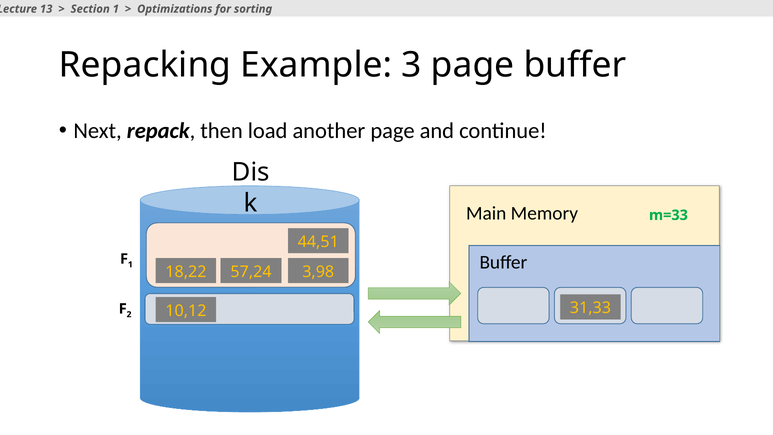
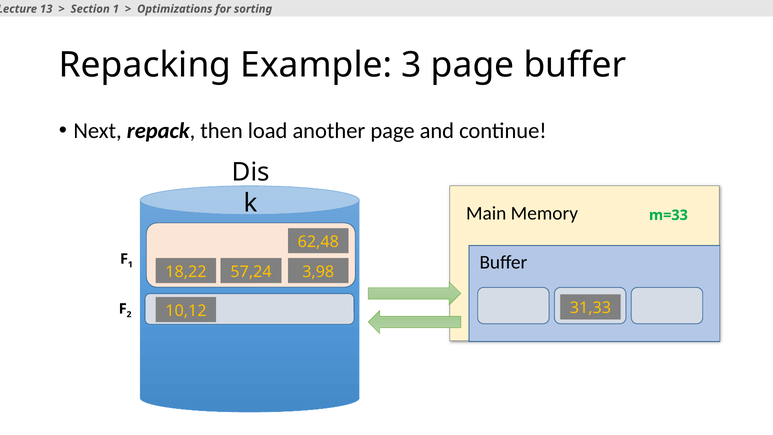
44,51: 44,51 -> 62,48
